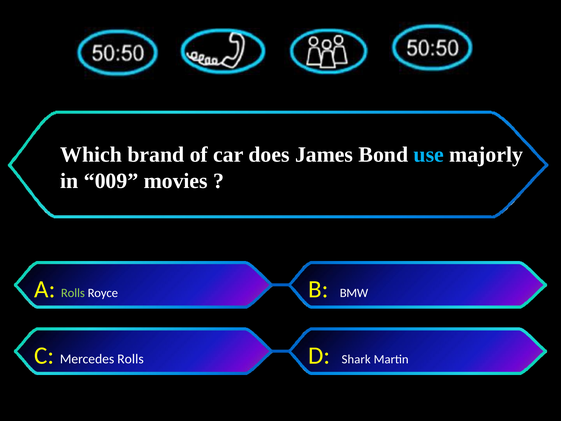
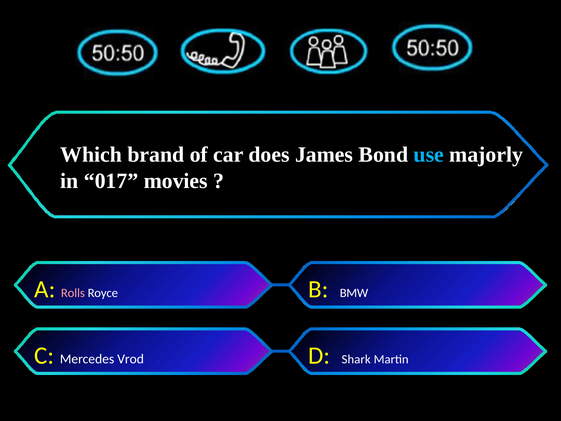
009: 009 -> 017
Rolls at (73, 293) colour: light green -> pink
Mercedes Rolls: Rolls -> Vrod
